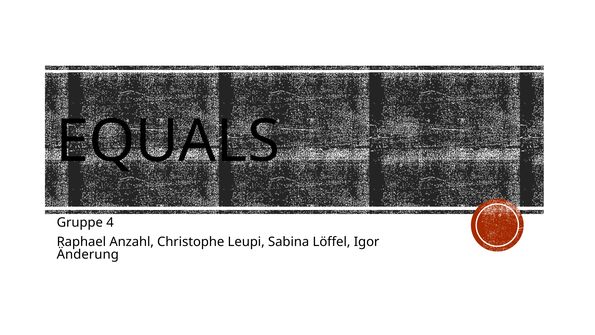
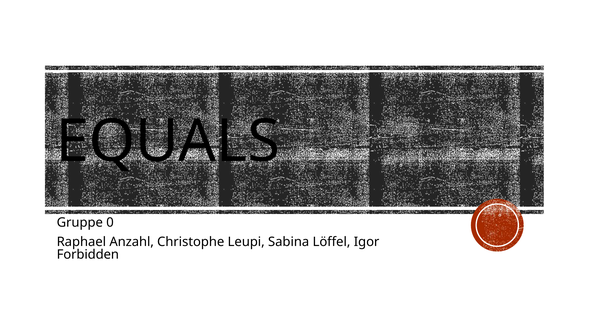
4: 4 -> 0
Änderung: Änderung -> Forbidden
